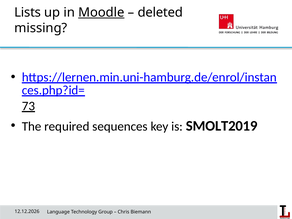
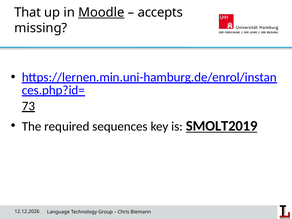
Lists: Lists -> That
deleted: deleted -> accepts
SMOLT2019 underline: none -> present
